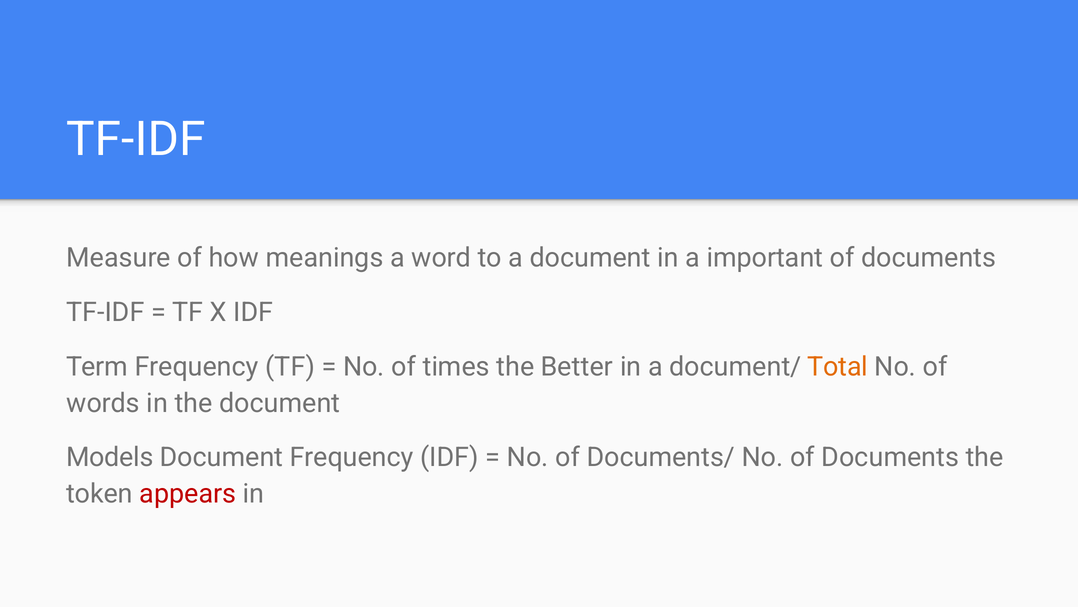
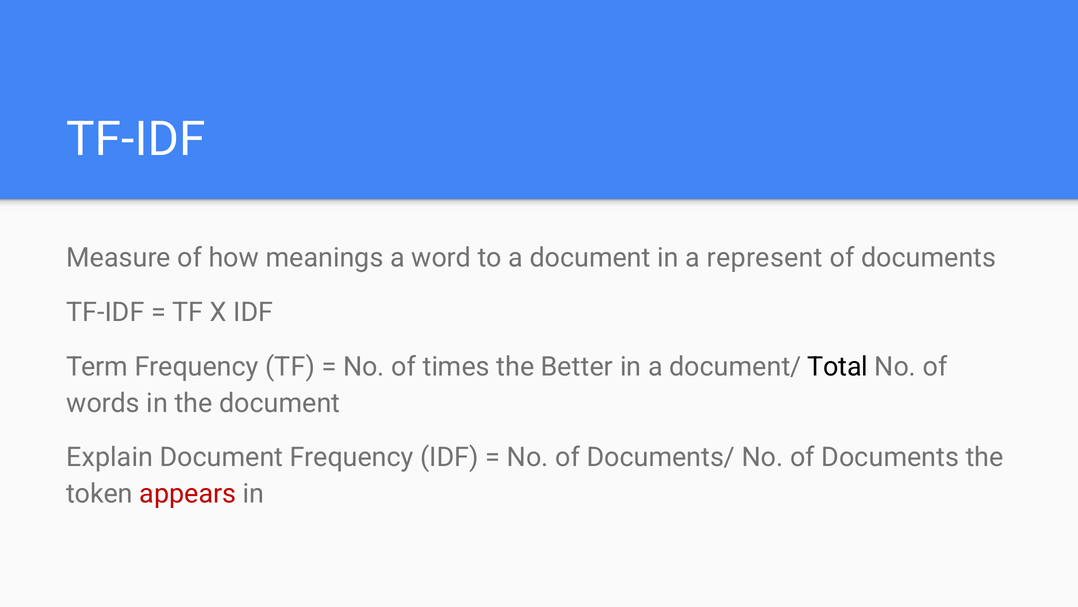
important: important -> represent
Total colour: orange -> black
Models: Models -> Explain
